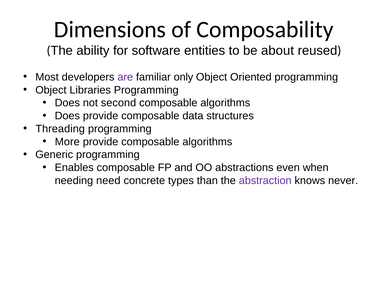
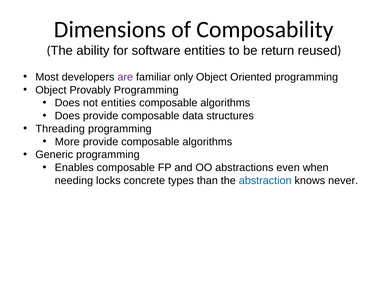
about: about -> return
Libraries: Libraries -> Provably
not second: second -> entities
need: need -> locks
abstraction colour: purple -> blue
